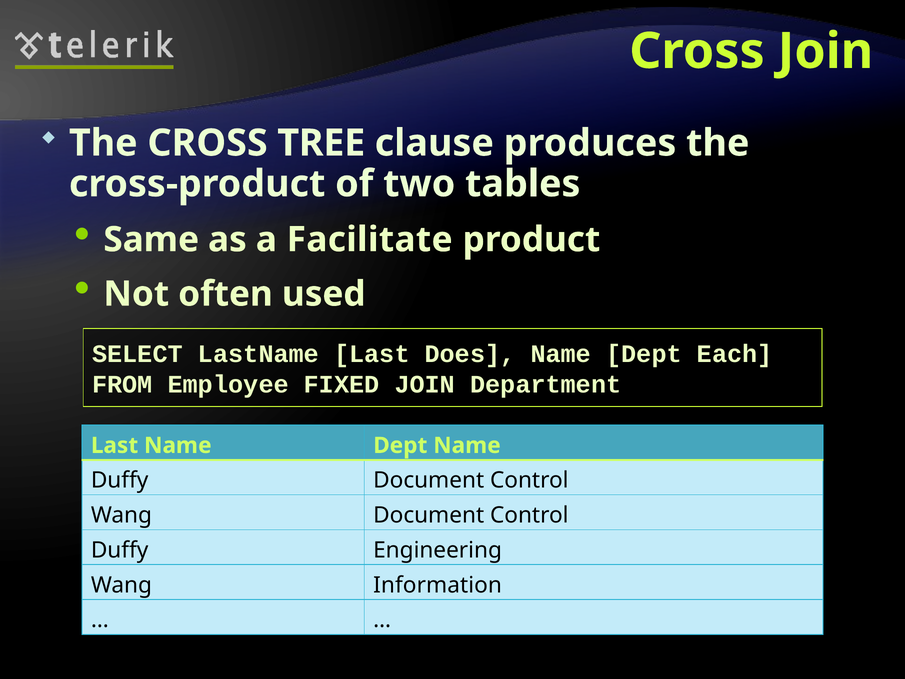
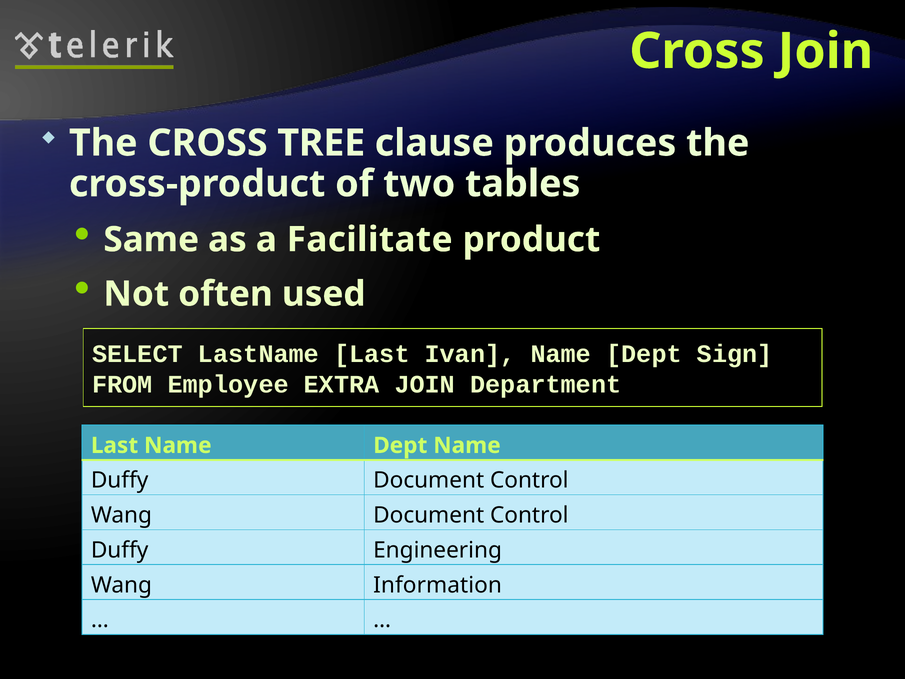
Does: Does -> Ivan
Each: Each -> Sign
FIXED: FIXED -> EXTRA
